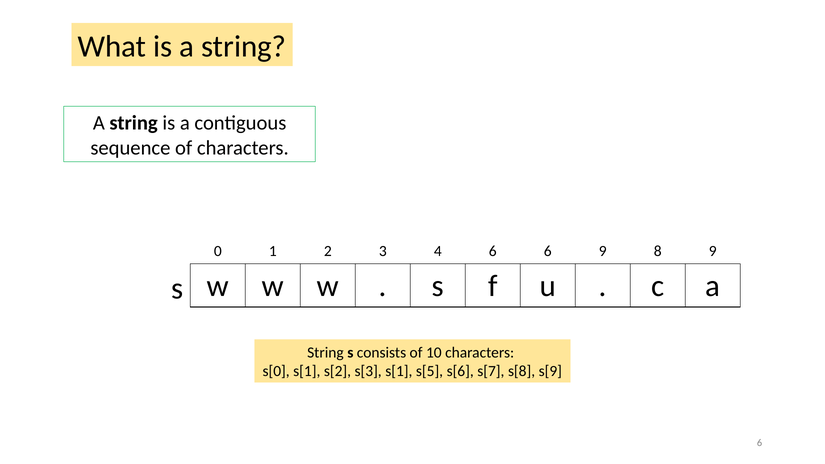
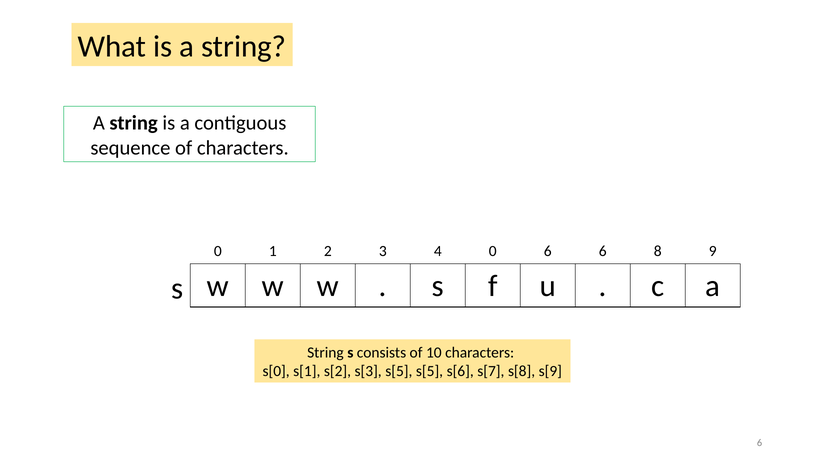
4 6: 6 -> 0
6 9: 9 -> 6
s[3 s[1: s[1 -> s[5
